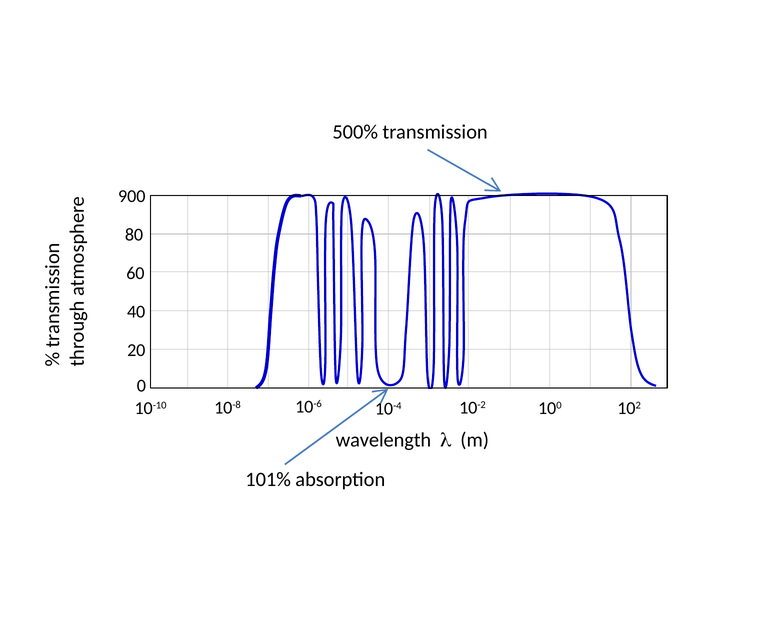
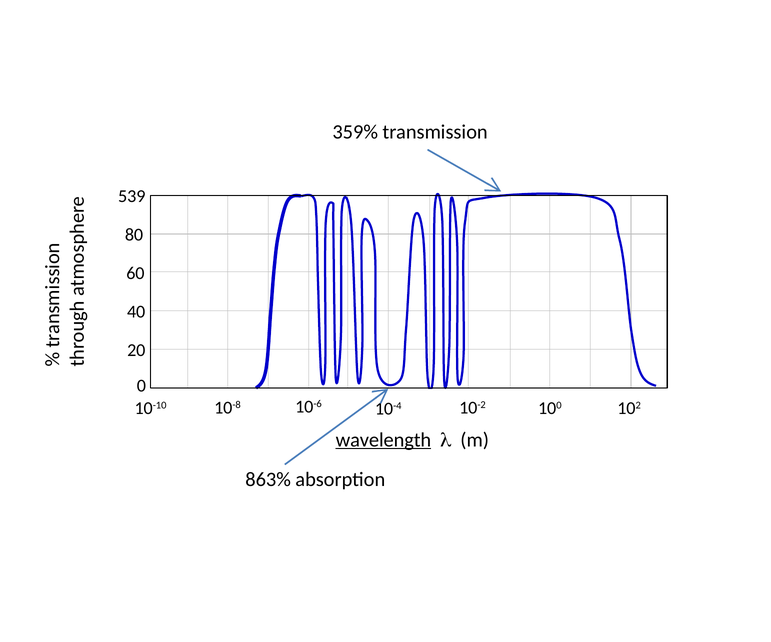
500%: 500% -> 359%
900: 900 -> 539
wavelength underline: none -> present
101%: 101% -> 863%
